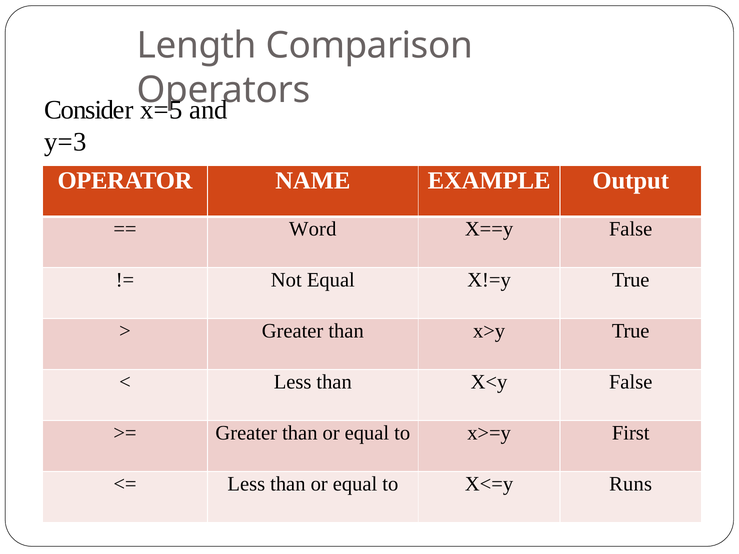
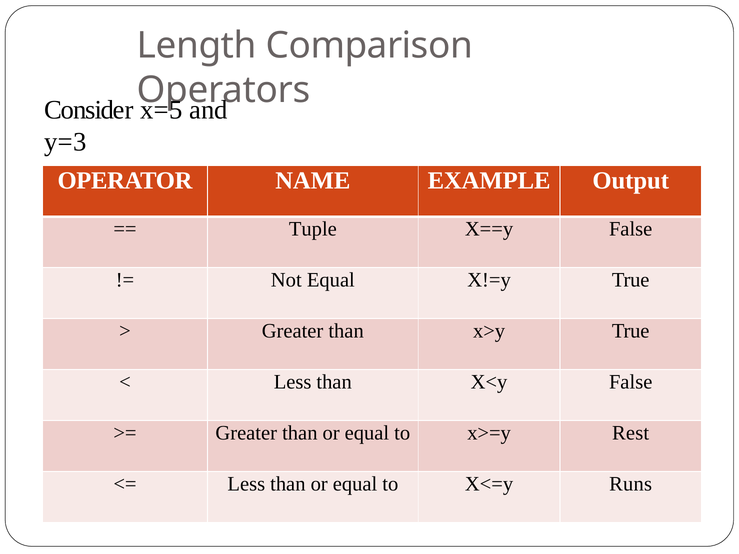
Word: Word -> Tuple
First: First -> Rest
